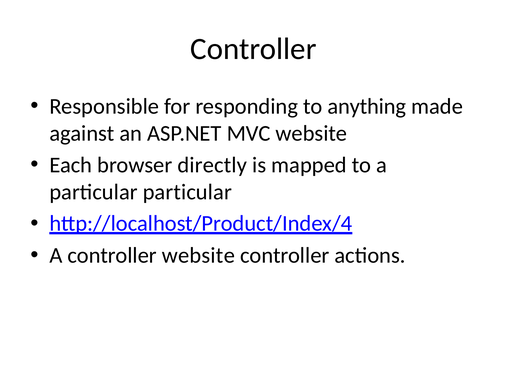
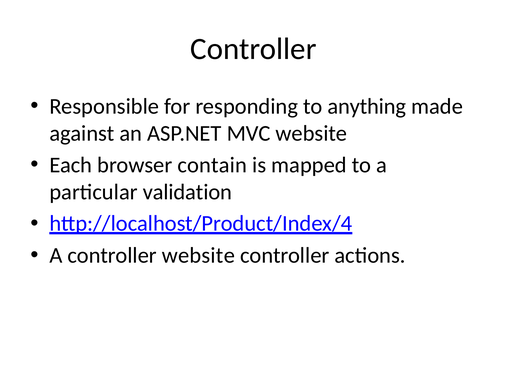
directly: directly -> contain
particular particular: particular -> validation
